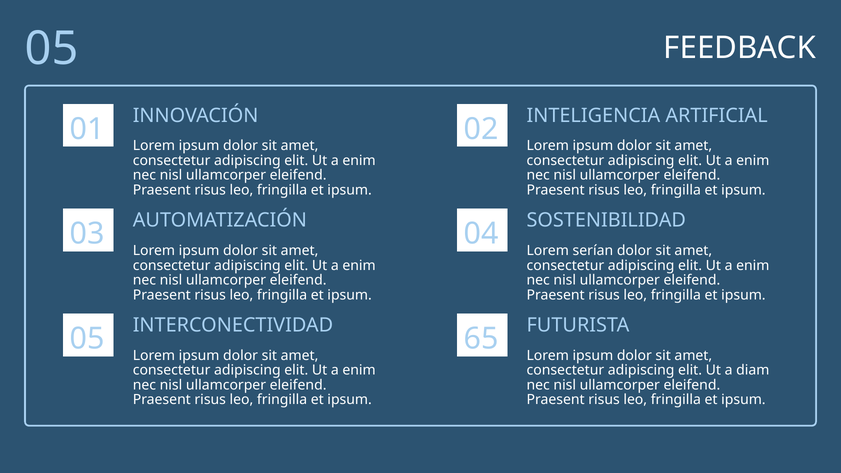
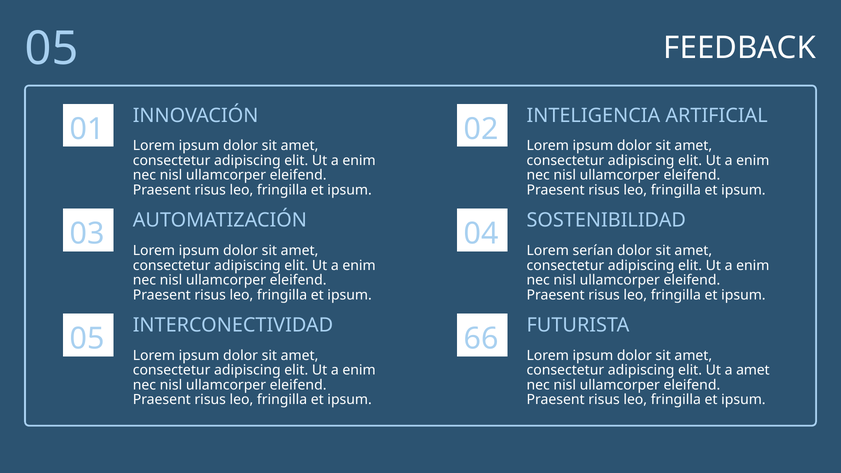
65: 65 -> 66
a diam: diam -> amet
